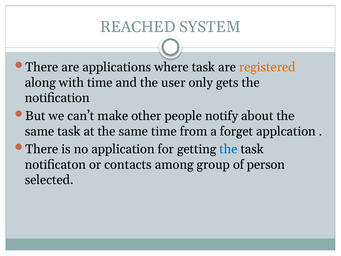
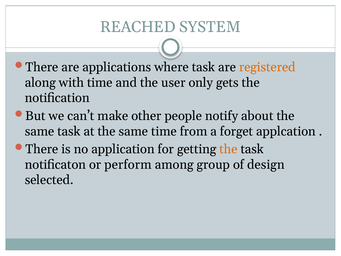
the at (228, 149) colour: blue -> orange
contacts: contacts -> perform
person: person -> design
